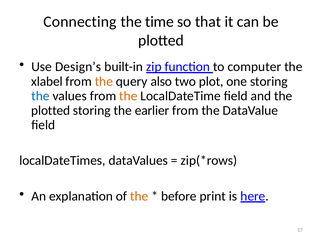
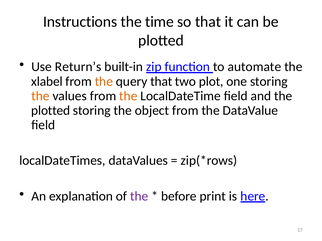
Connecting: Connecting -> Instructions
Design’s: Design’s -> Return’s
computer: computer -> automate
query also: also -> that
the at (40, 96) colour: blue -> orange
earlier: earlier -> object
the at (139, 197) colour: orange -> purple
